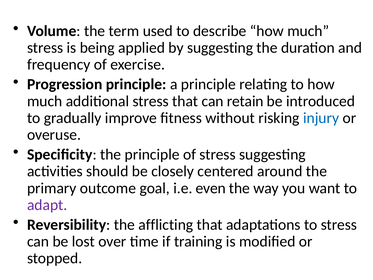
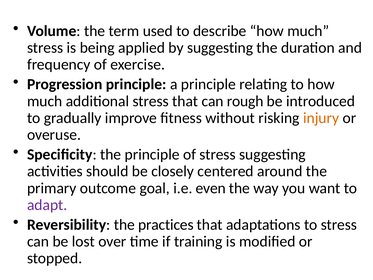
retain: retain -> rough
injury colour: blue -> orange
afflicting: afflicting -> practices
